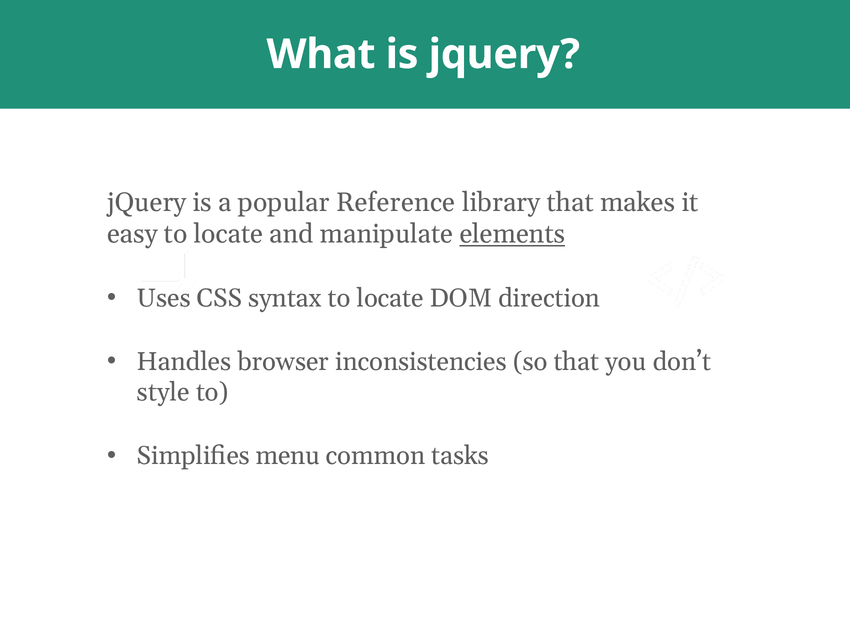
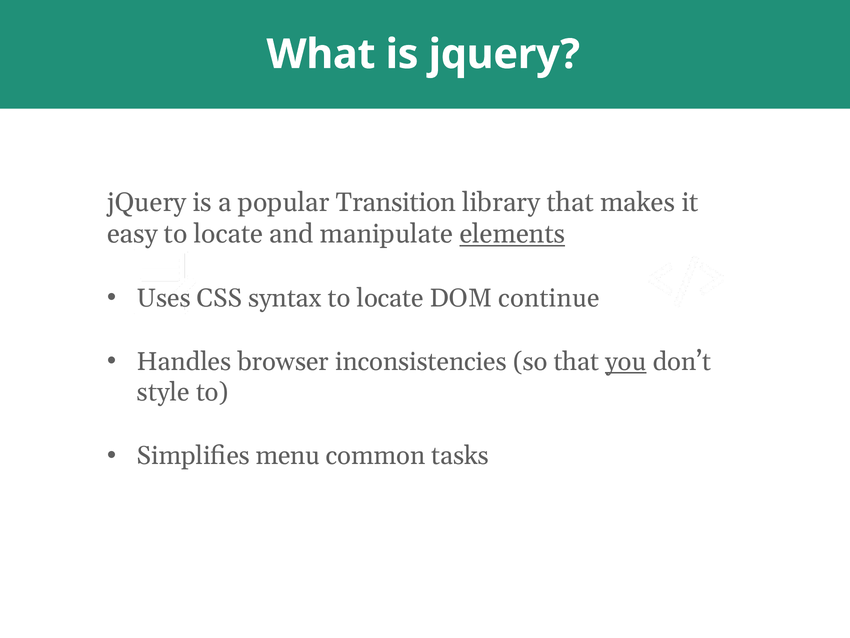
Reference: Reference -> Transition
direction: direction -> continue
you underline: none -> present
